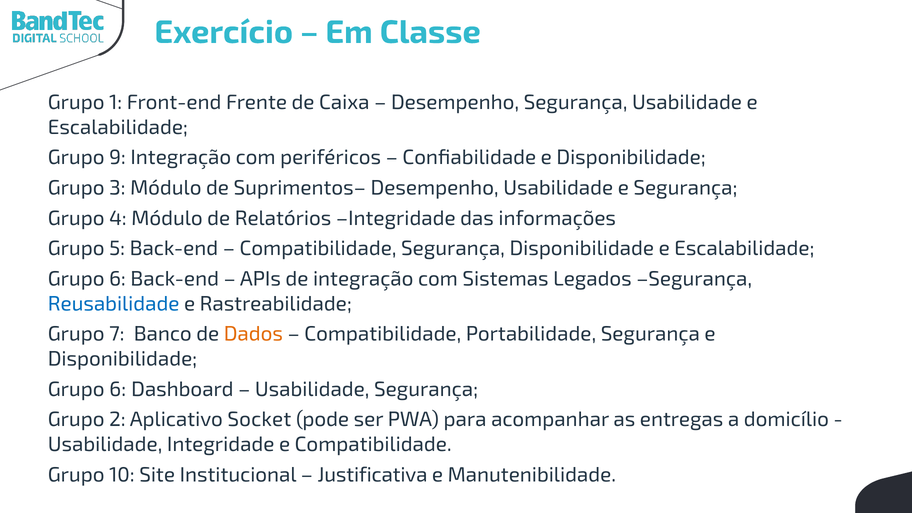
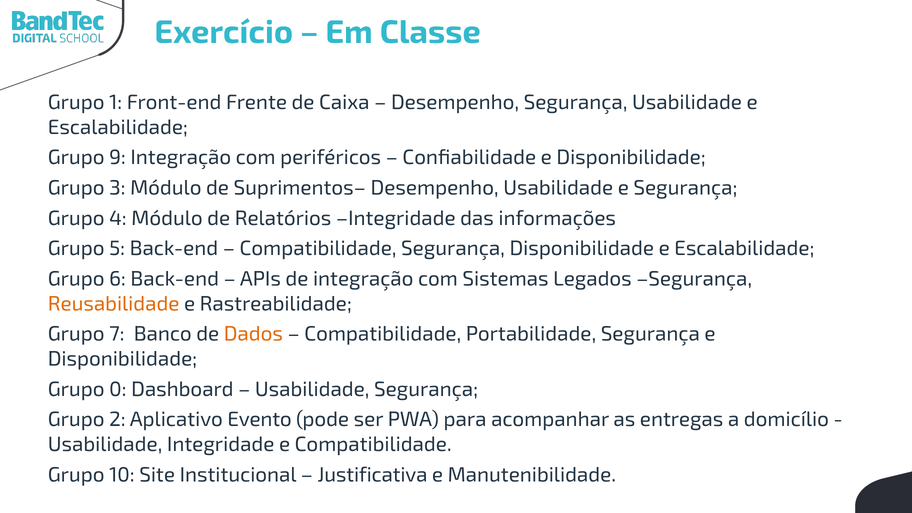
Reusabilidade colour: blue -> orange
6 at (118, 389): 6 -> 0
Socket: Socket -> Evento
